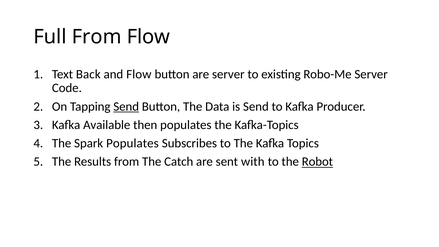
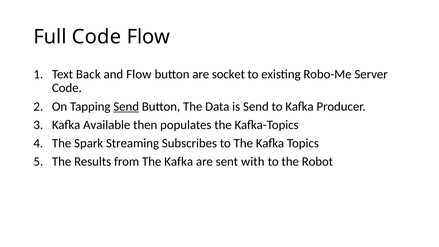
Full From: From -> Code
are server: server -> socket
Spark Populates: Populates -> Streaming
from The Catch: Catch -> Kafka
Robot underline: present -> none
